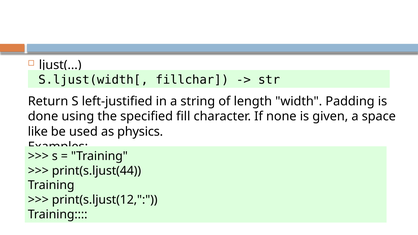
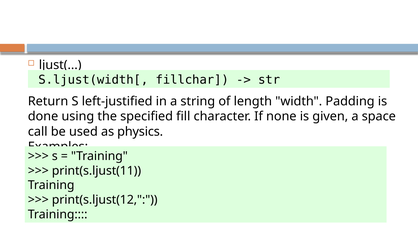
like: like -> call
print(s.ljust(44: print(s.ljust(44 -> print(s.ljust(11
